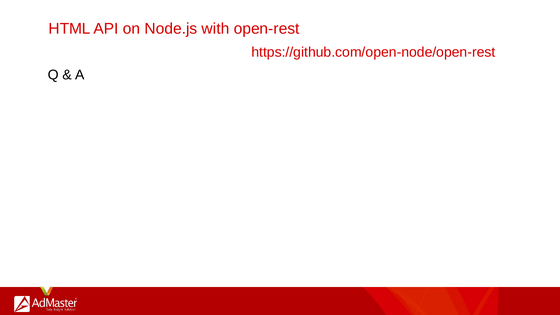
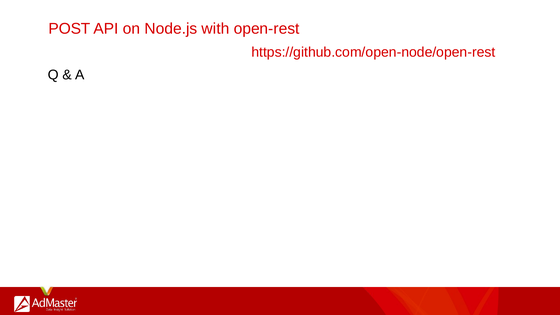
HTML: HTML -> POST
